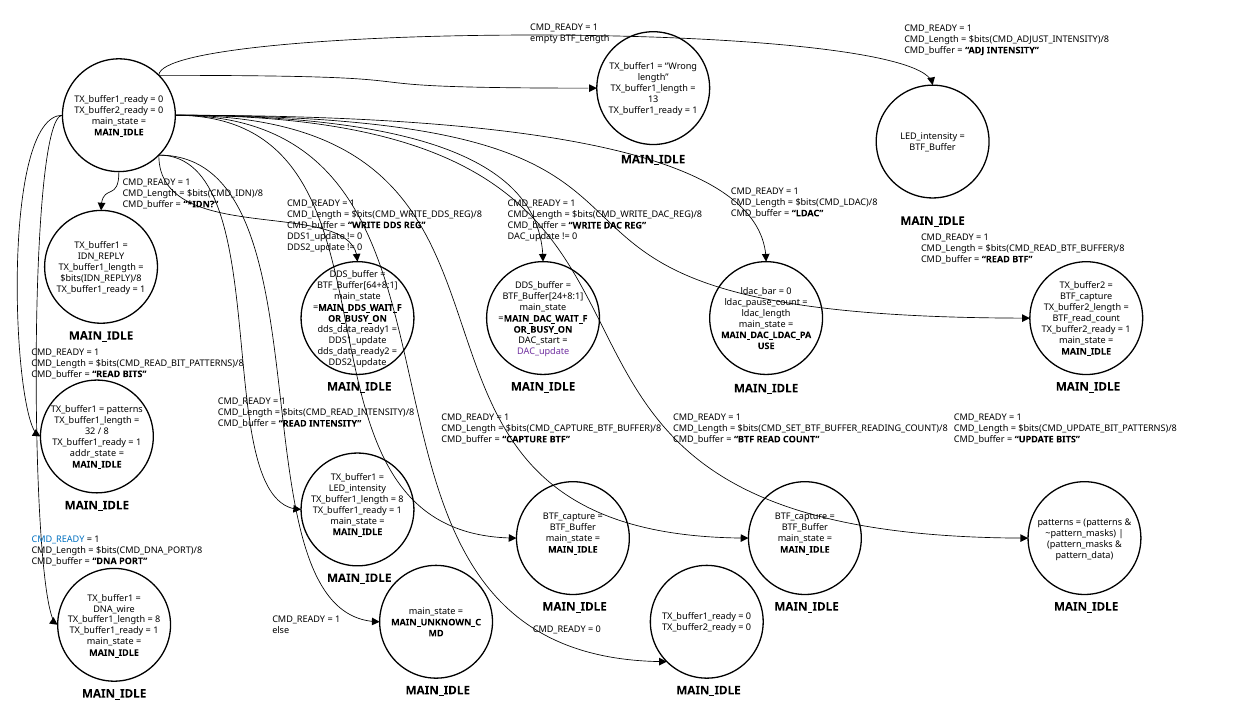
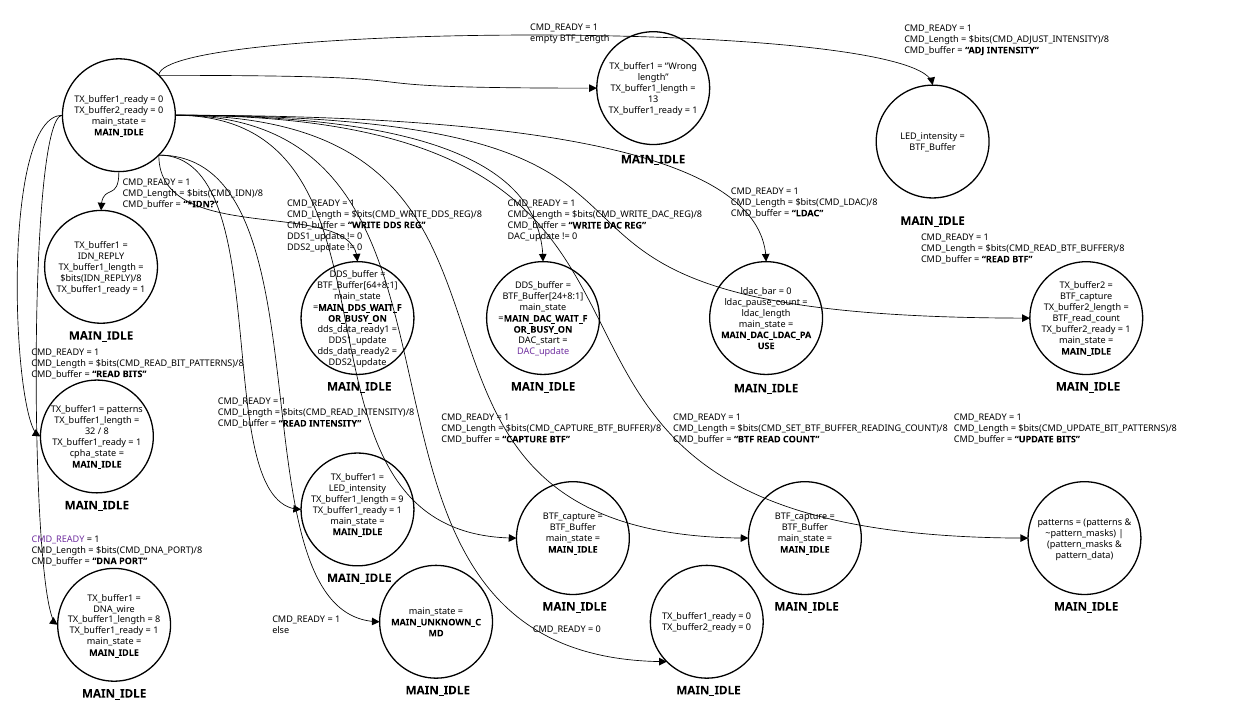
addr_state: addr_state -> cpha_state
8 at (401, 499): 8 -> 9
CMD_READY at (58, 539) colour: blue -> purple
